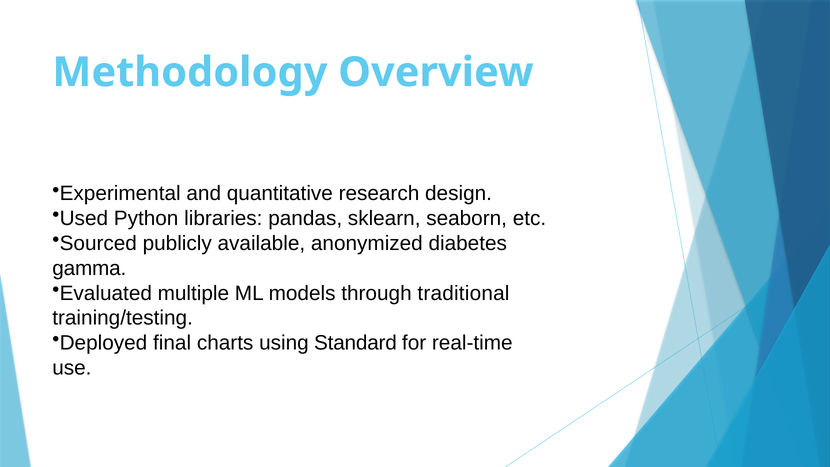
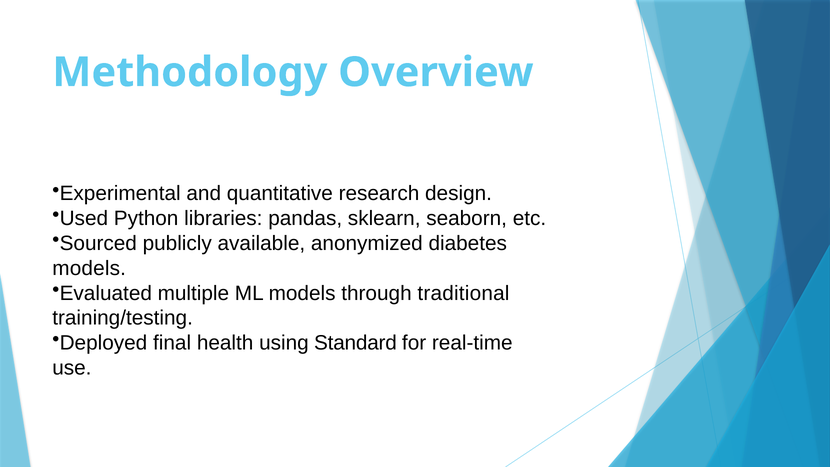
gamma at (89, 268): gamma -> models
charts: charts -> health
